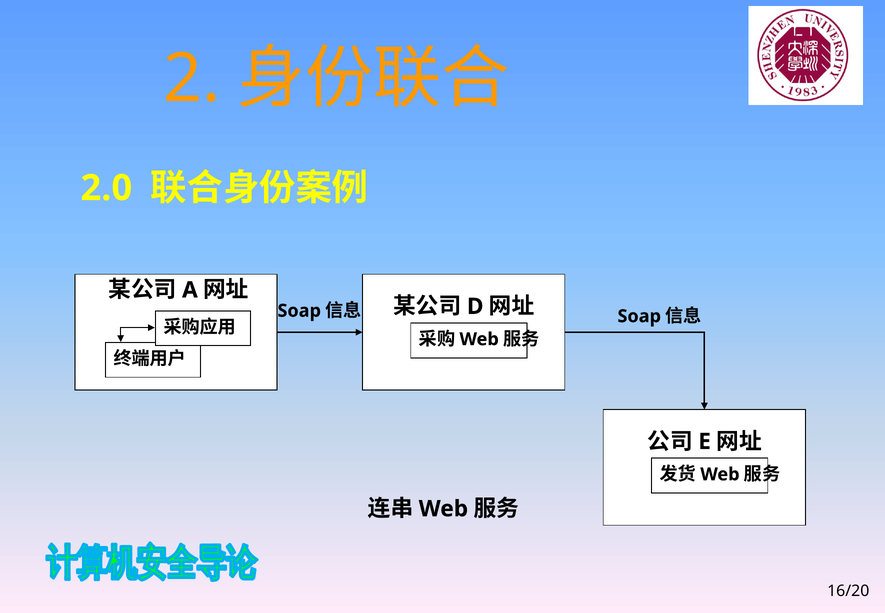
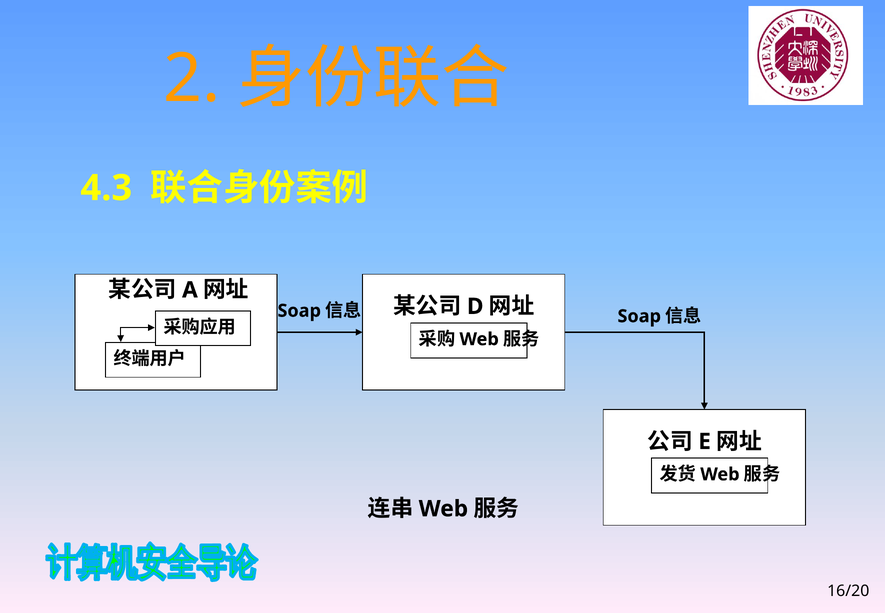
2.0: 2.0 -> 4.3
